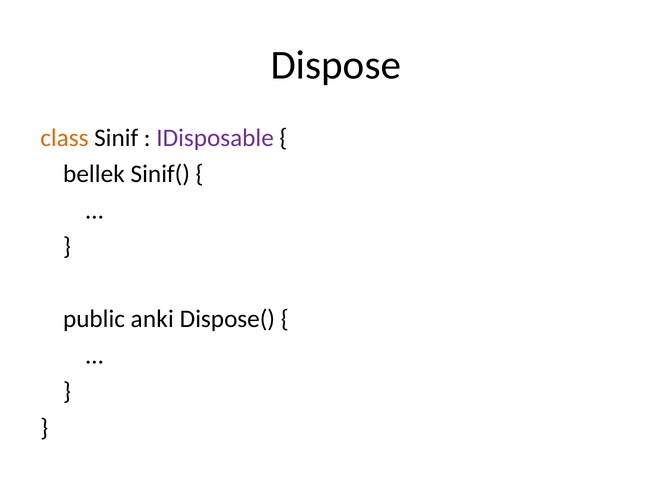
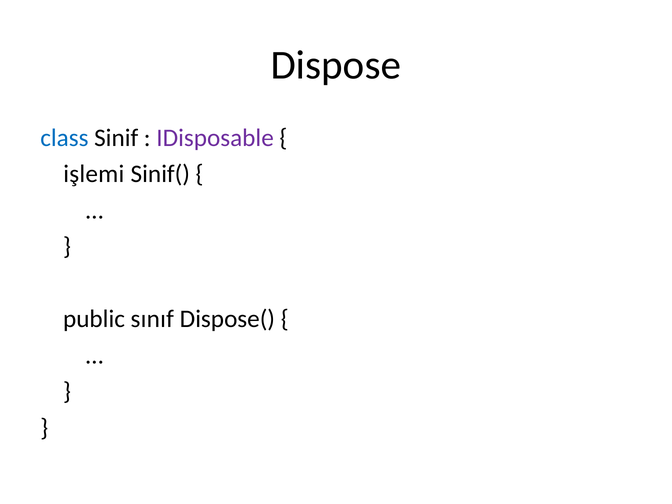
class colour: orange -> blue
bellek: bellek -> işlemi
anki: anki -> sınıf
